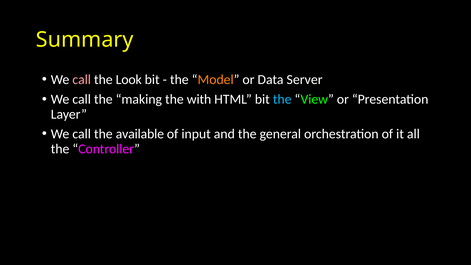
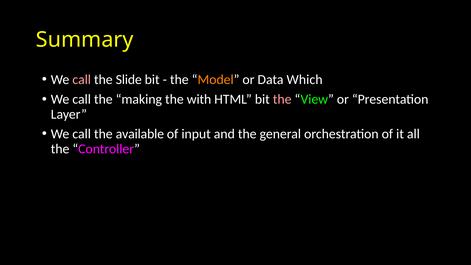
Look: Look -> Slide
Server: Server -> Which
the at (282, 99) colour: light blue -> pink
